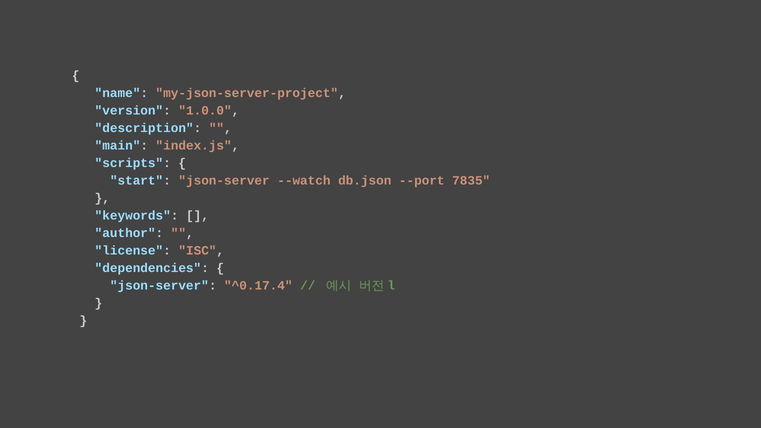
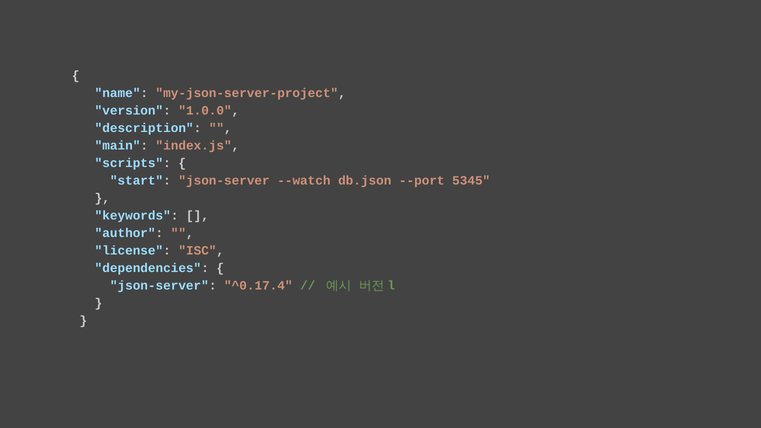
7835: 7835 -> 5345
